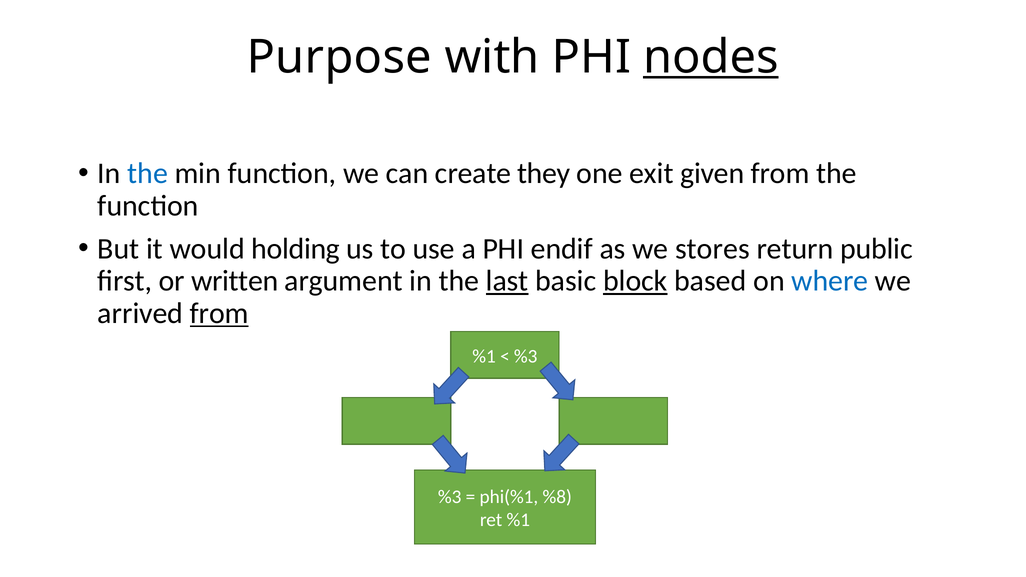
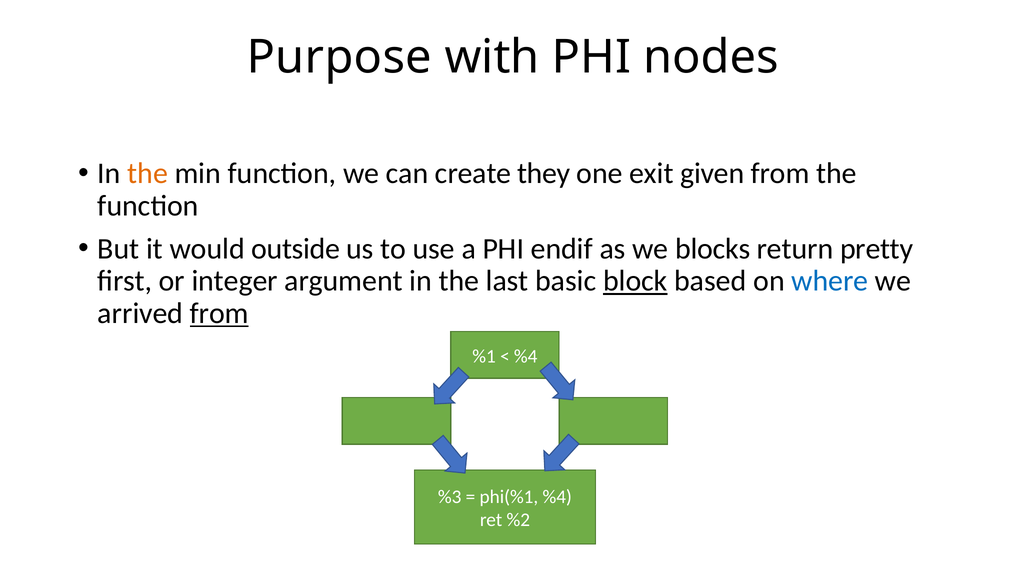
nodes underline: present -> none
the at (148, 173) colour: blue -> orange
holding: holding -> outside
stores: stores -> blocks
public: public -> pretty
written: written -> integer
last underline: present -> none
%3 at (526, 356): %3 -> %4
phi(%1 %8: %8 -> %4
ret %1: %1 -> %2
